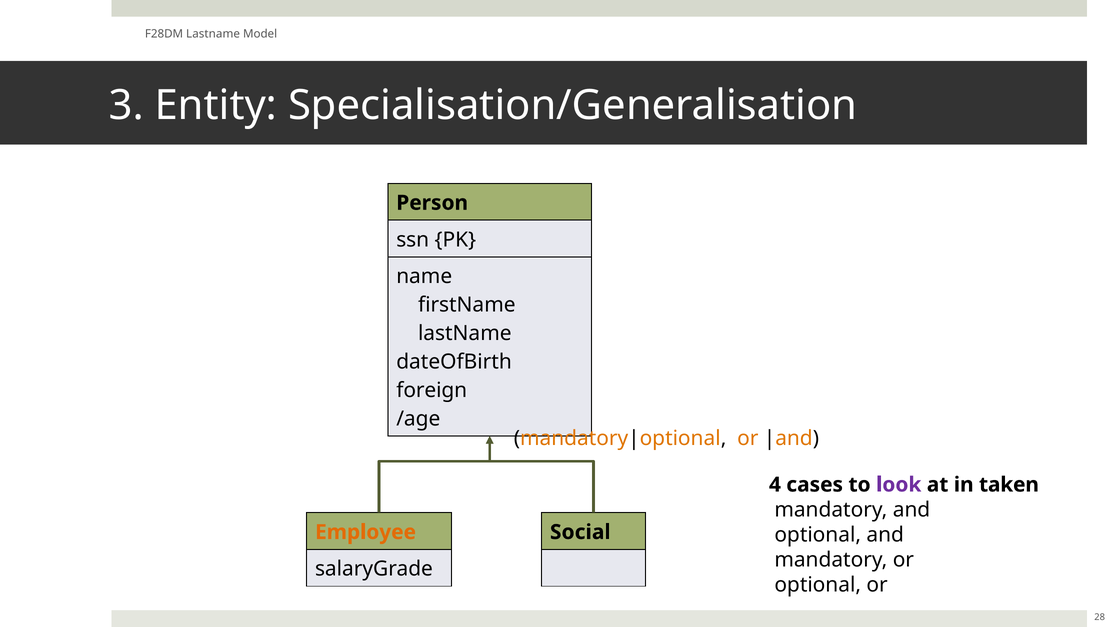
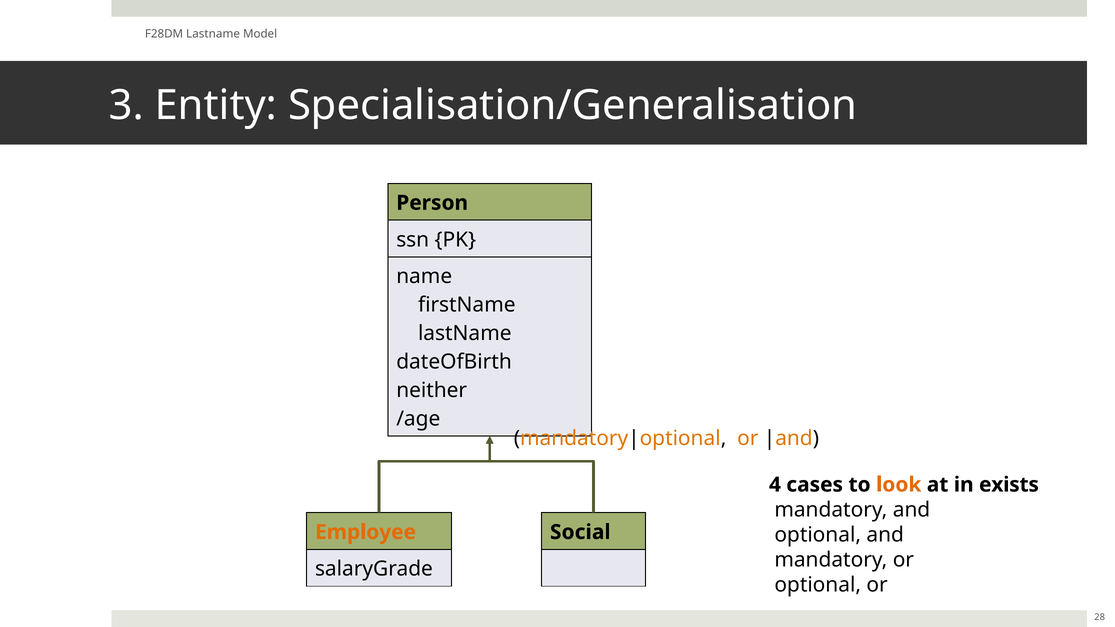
foreign: foreign -> neither
look colour: purple -> orange
taken: taken -> exists
